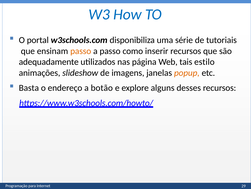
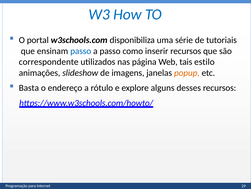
passo at (81, 51) colour: orange -> blue
adequadamente: adequadamente -> correspondente
botão: botão -> rótulo
